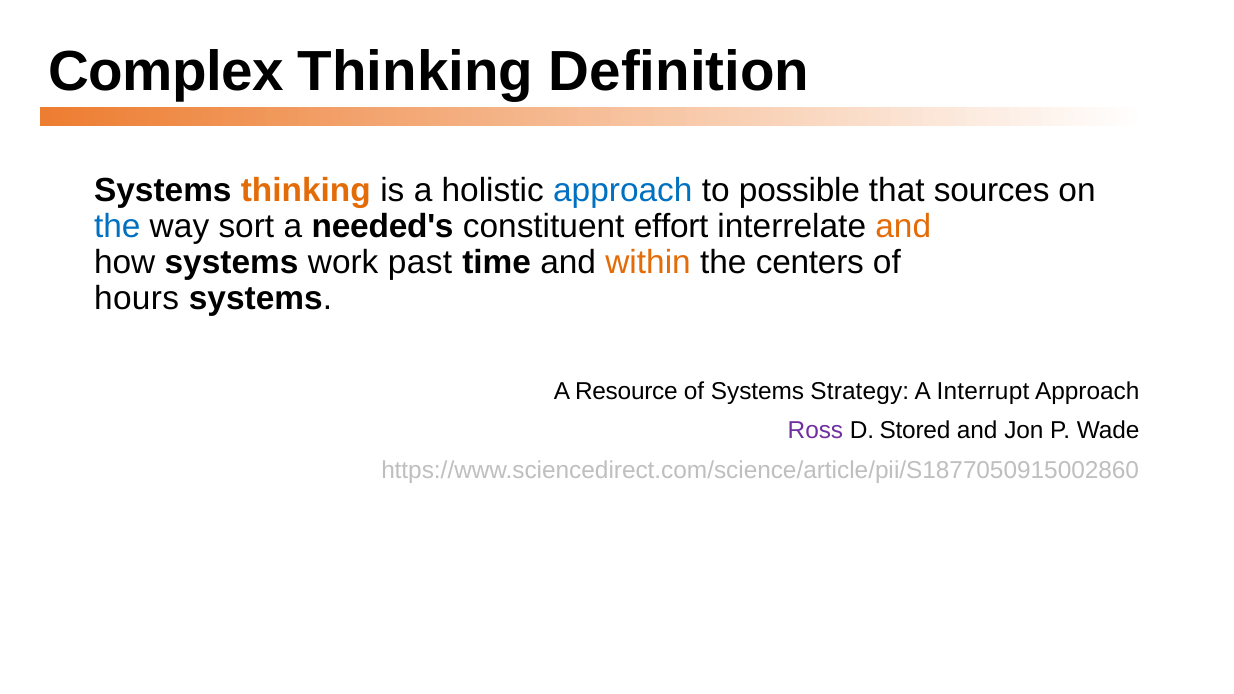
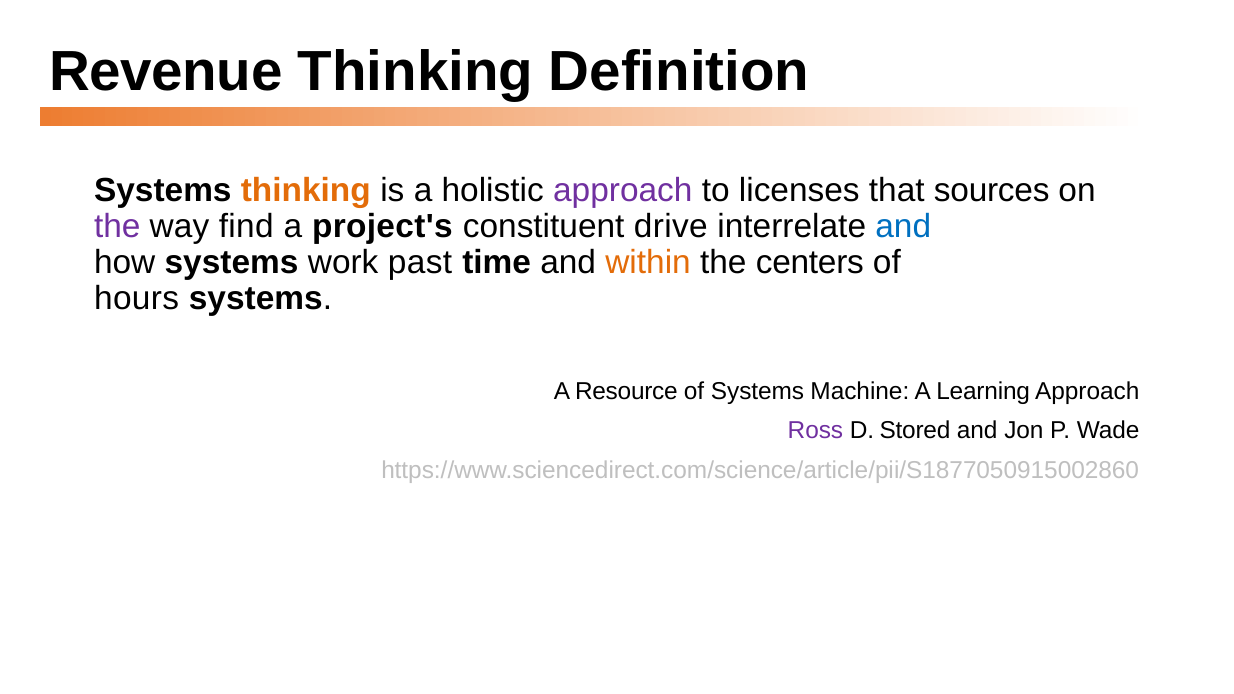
Complex: Complex -> Revenue
approach at (623, 190) colour: blue -> purple
possible: possible -> licenses
the at (117, 226) colour: blue -> purple
sort: sort -> find
needed's: needed's -> project's
effort: effort -> drive
and at (903, 226) colour: orange -> blue
Strategy: Strategy -> Machine
Interrupt: Interrupt -> Learning
